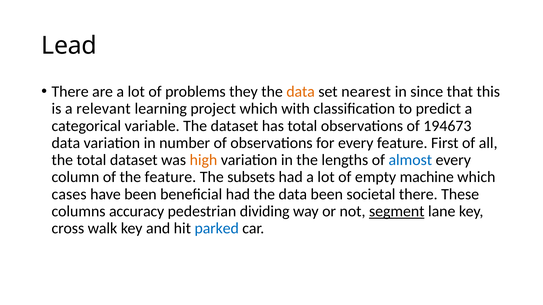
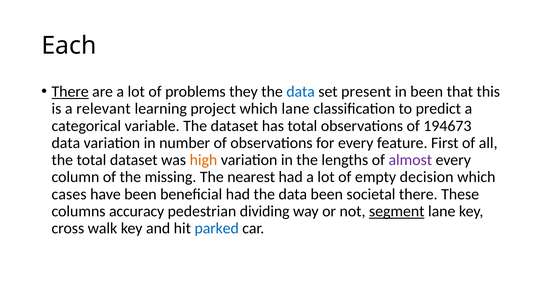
Lead: Lead -> Each
There at (70, 92) underline: none -> present
data at (301, 92) colour: orange -> blue
nearest: nearest -> present
in since: since -> been
which with: with -> lane
almost colour: blue -> purple
the feature: feature -> missing
subsets: subsets -> nearest
machine: machine -> decision
